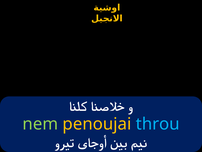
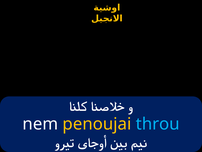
nem colour: light green -> white
